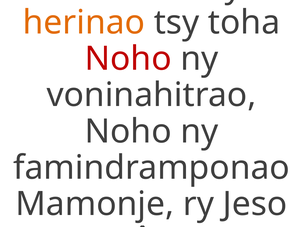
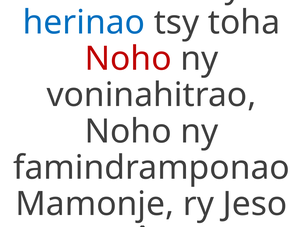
herinao colour: orange -> blue
